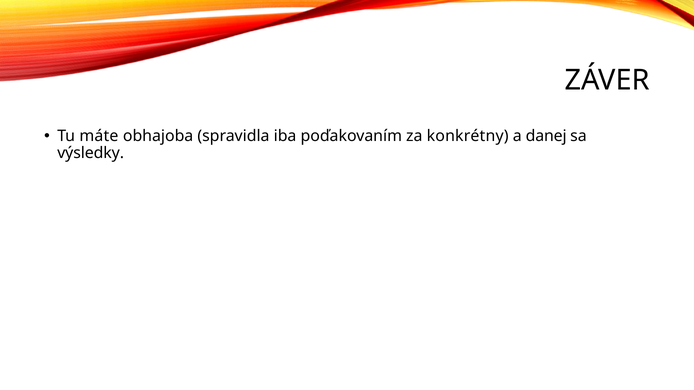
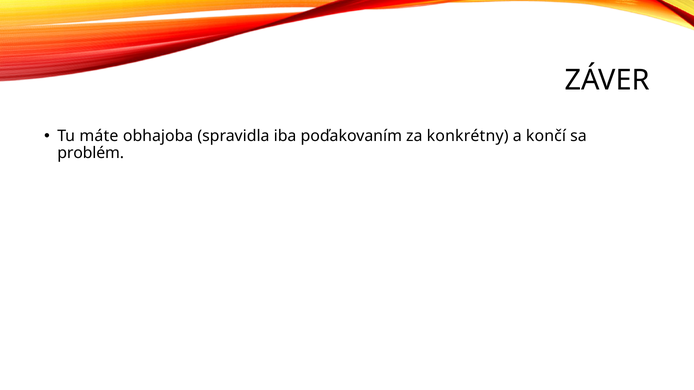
danej: danej -> končí
výsledky: výsledky -> problém
